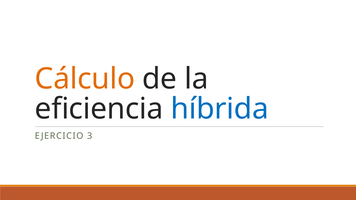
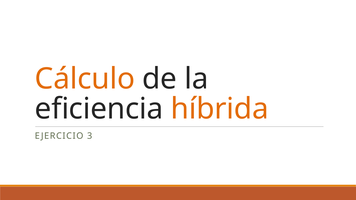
híbrida colour: blue -> orange
